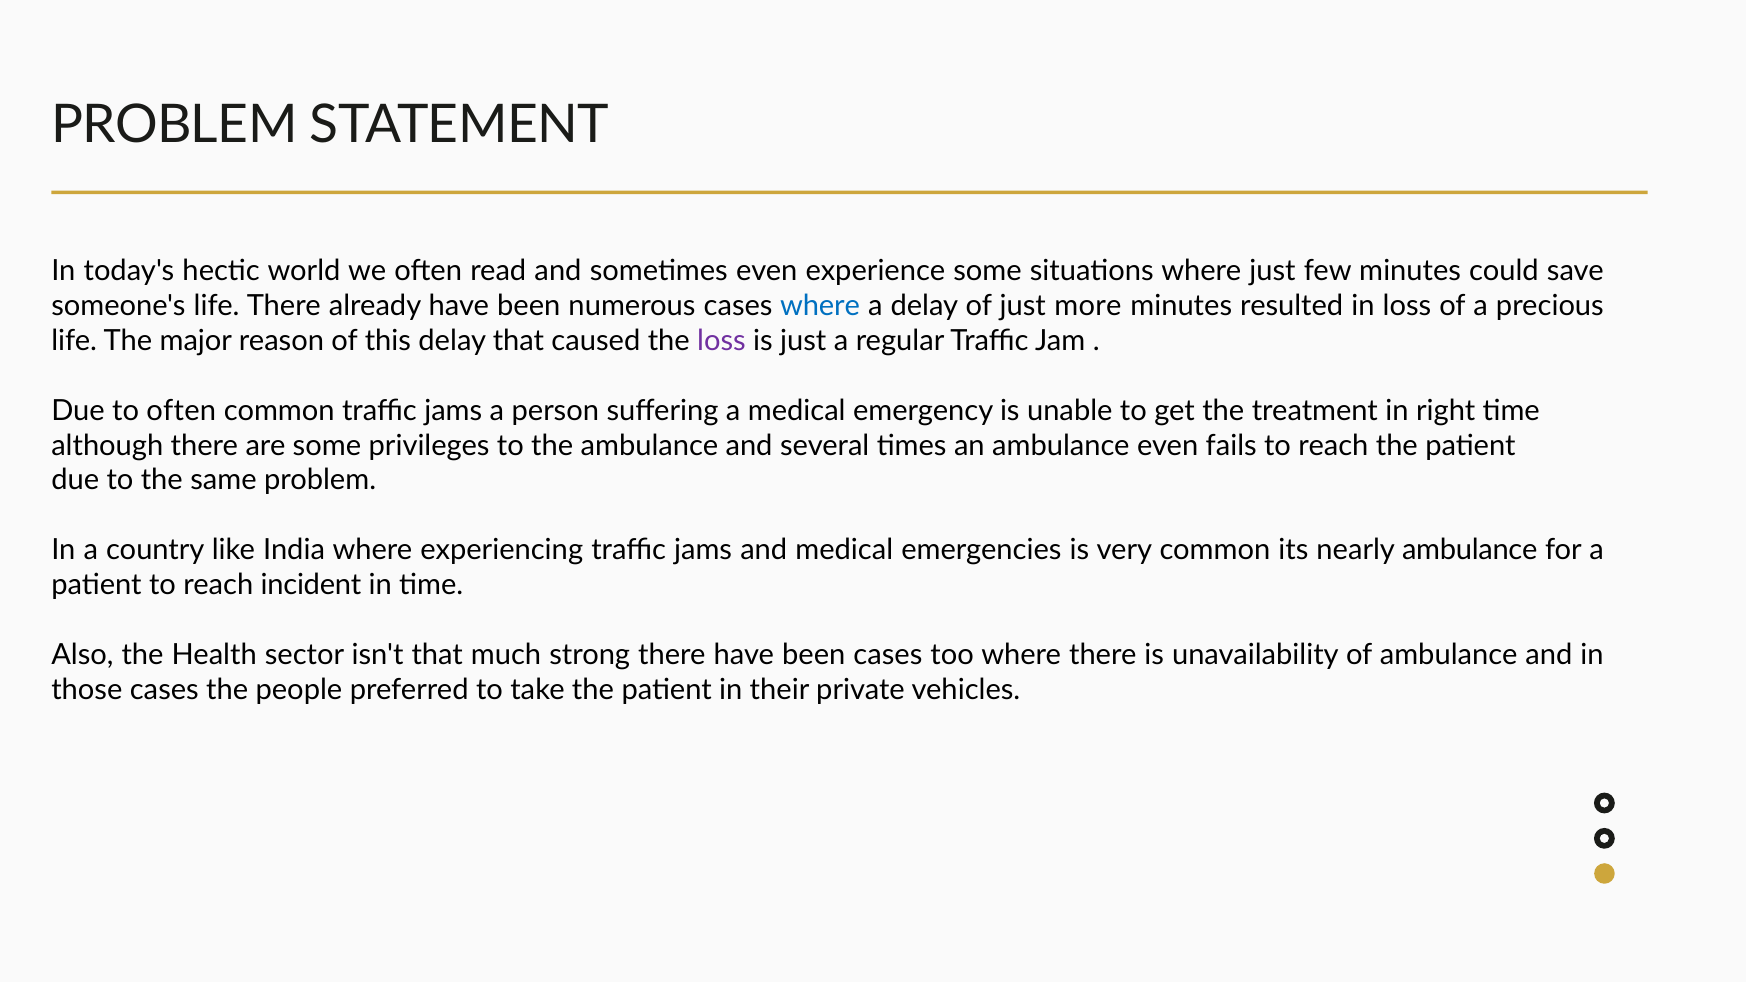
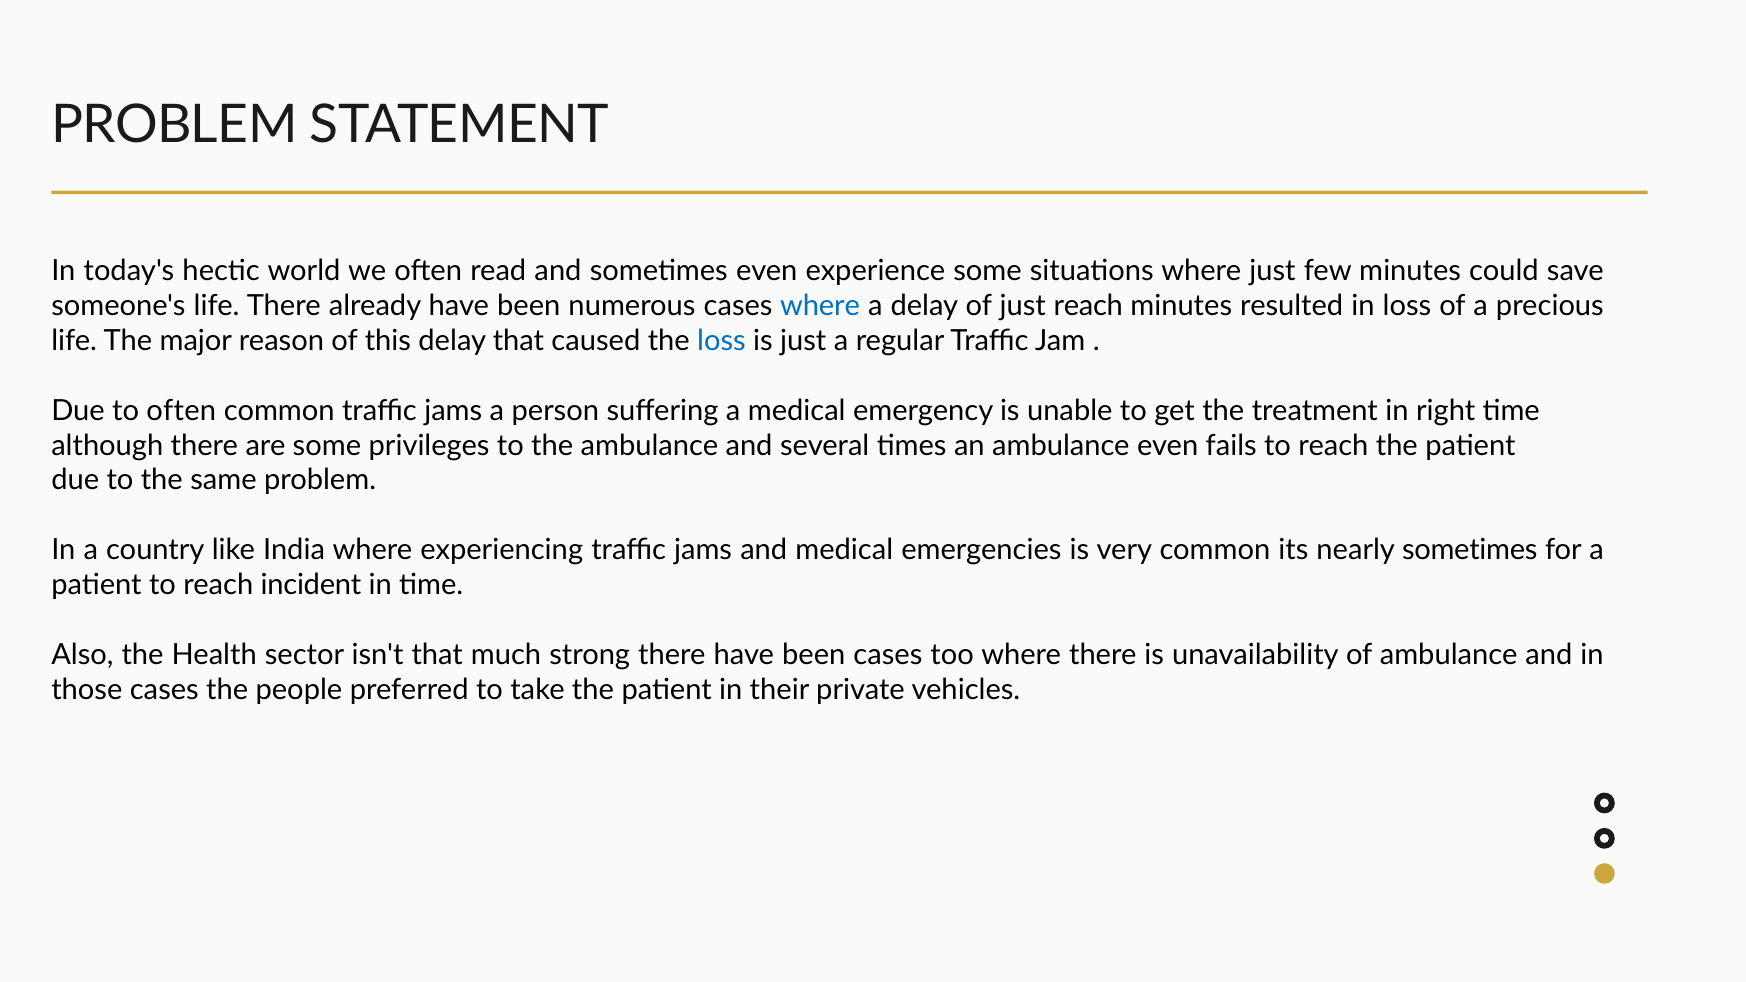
just more: more -> reach
loss at (721, 341) colour: purple -> blue
nearly ambulance: ambulance -> sometimes
